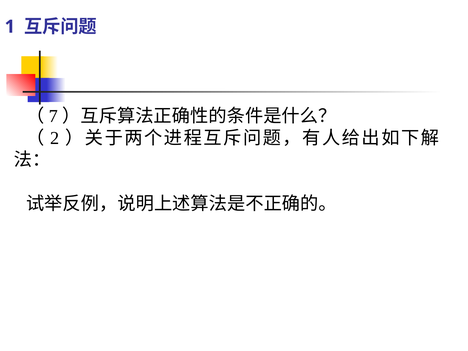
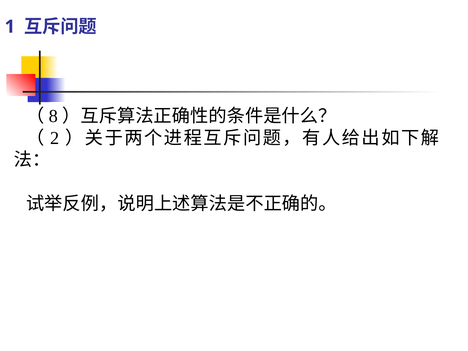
7: 7 -> 8
